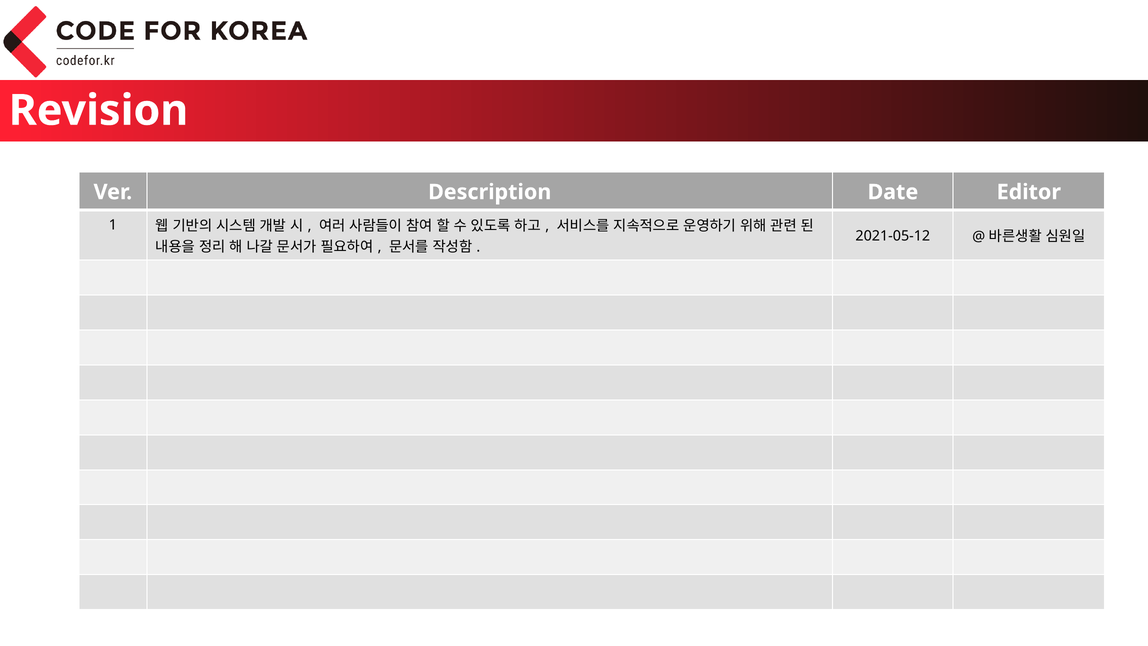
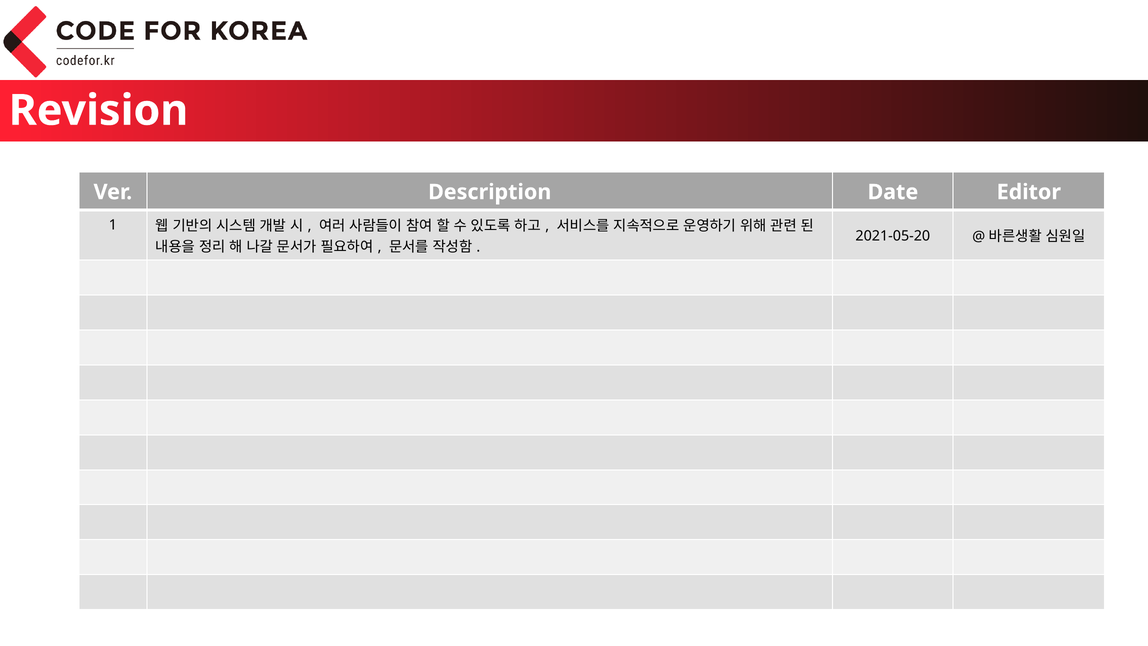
2021-05-12: 2021-05-12 -> 2021-05-20
